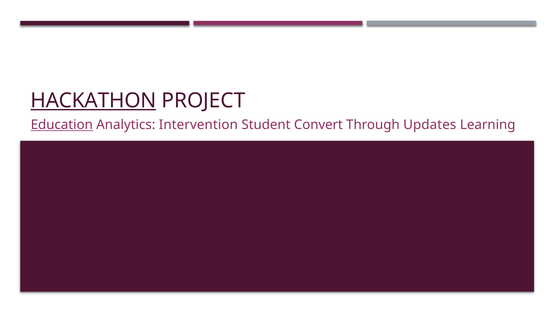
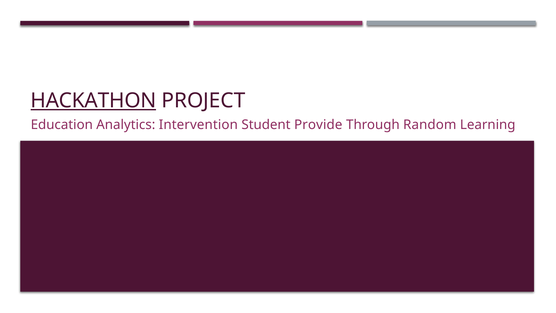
Education underline: present -> none
Convert: Convert -> Provide
Updates: Updates -> Random
